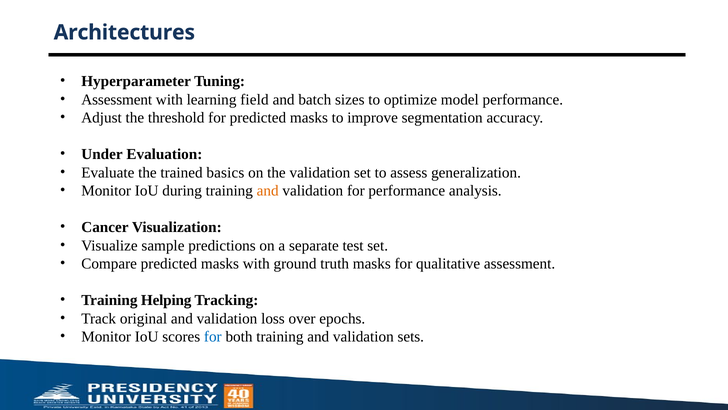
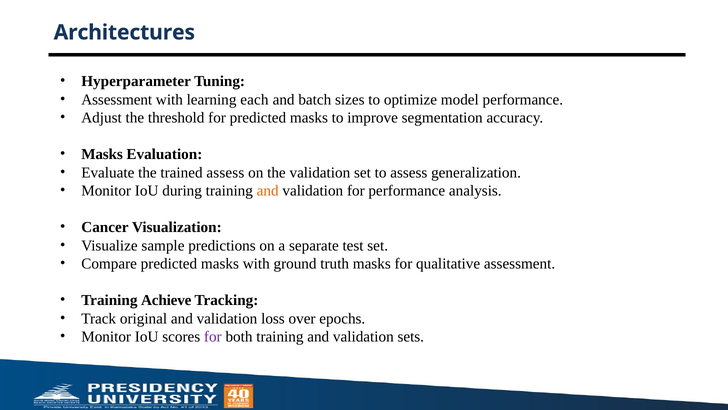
field: field -> each
Under at (102, 154): Under -> Masks
trained basics: basics -> assess
Helping: Helping -> Achieve
for at (213, 336) colour: blue -> purple
